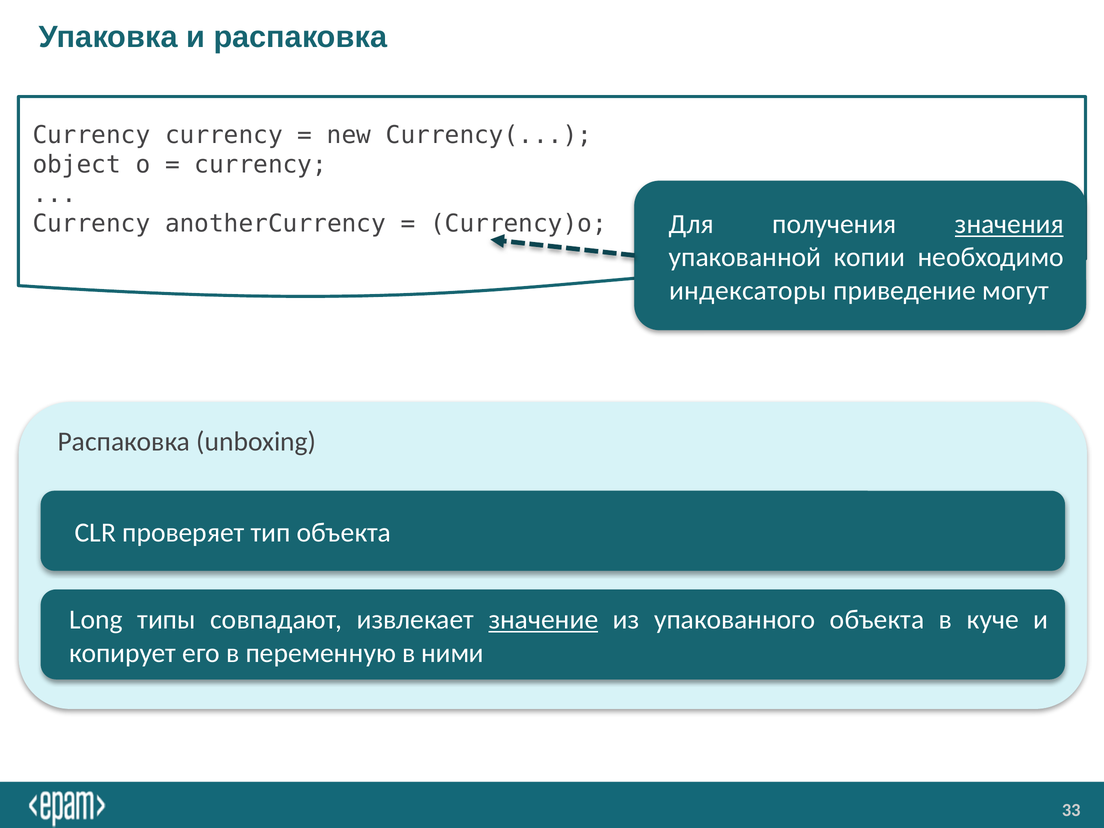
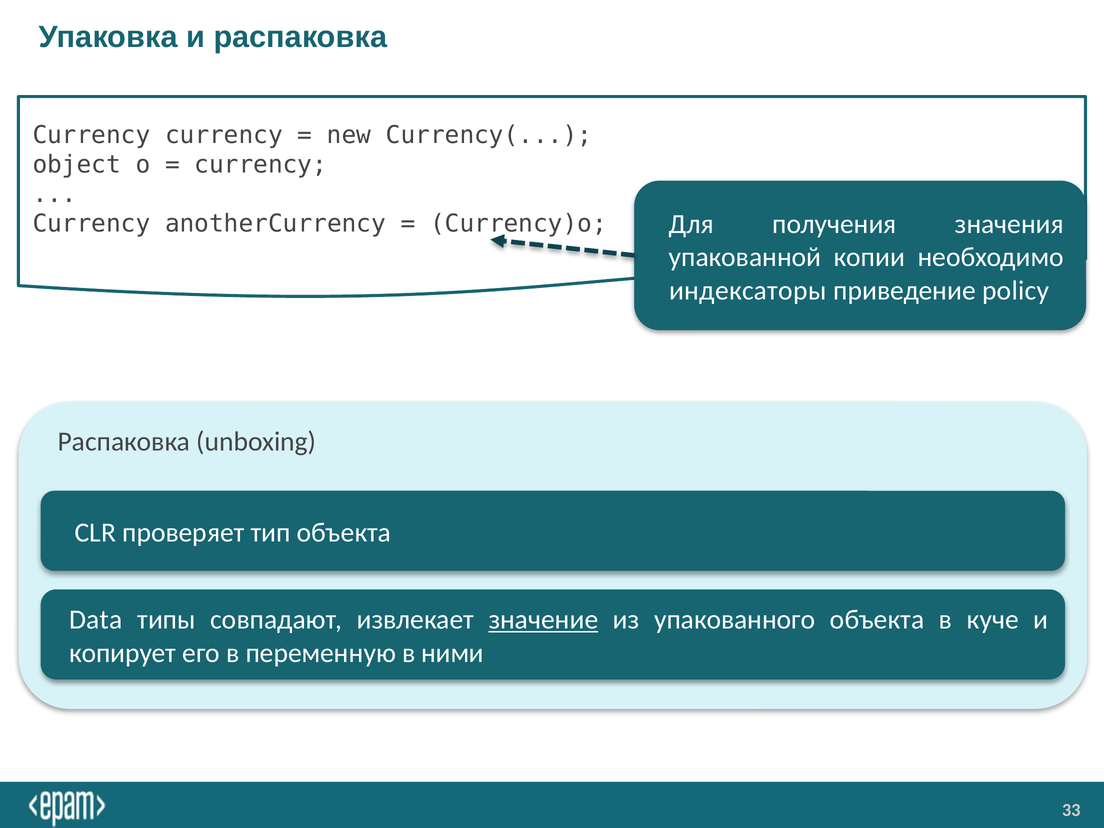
значения underline: present -> none
могут: могут -> policy
Long: Long -> Data
